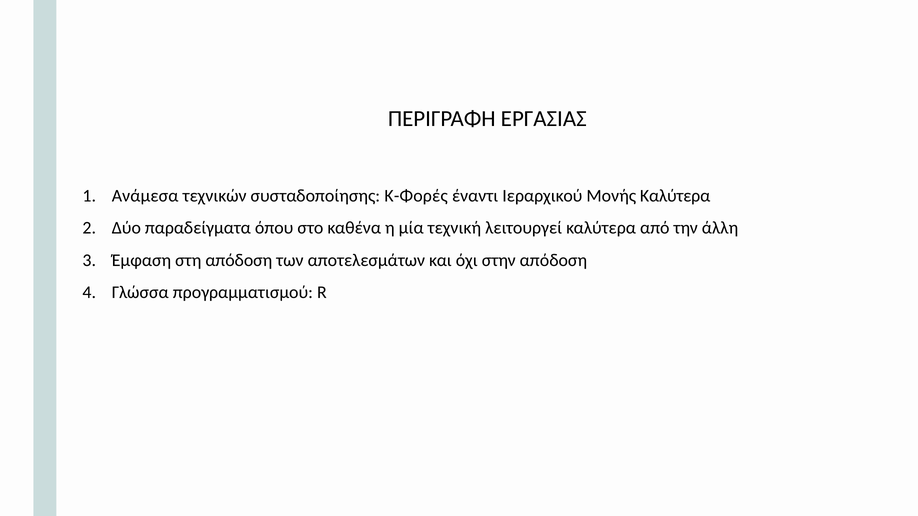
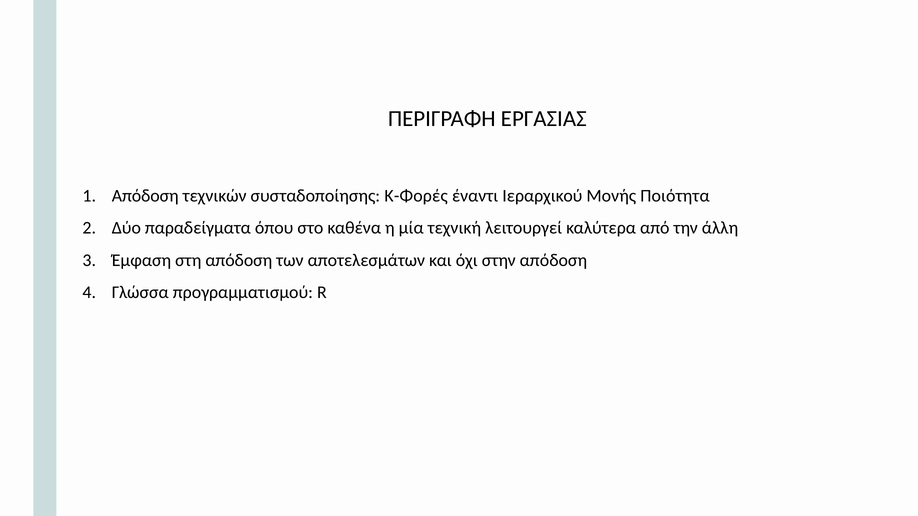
Ανάμεσα at (145, 196): Ανάμεσα -> Απόδοση
Μονής Καλύτερα: Καλύτερα -> Ποιότητα
